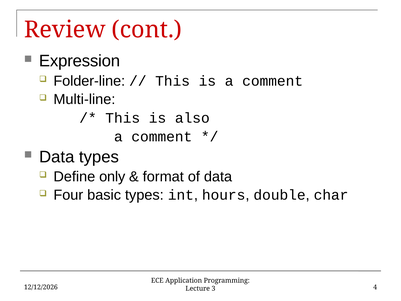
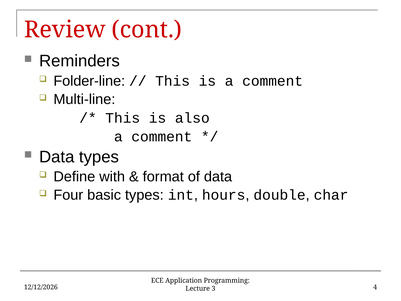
Expression: Expression -> Reminders
only: only -> with
